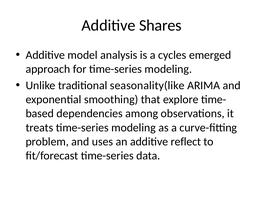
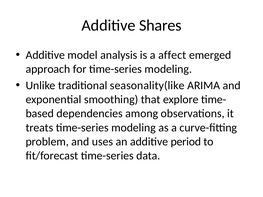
cycles: cycles -> affect
reflect: reflect -> period
